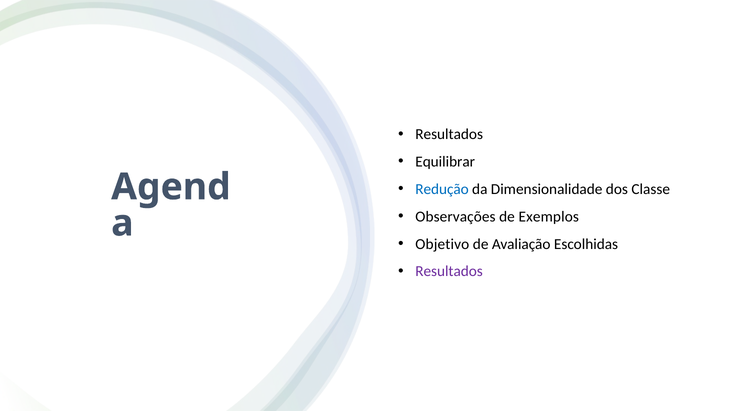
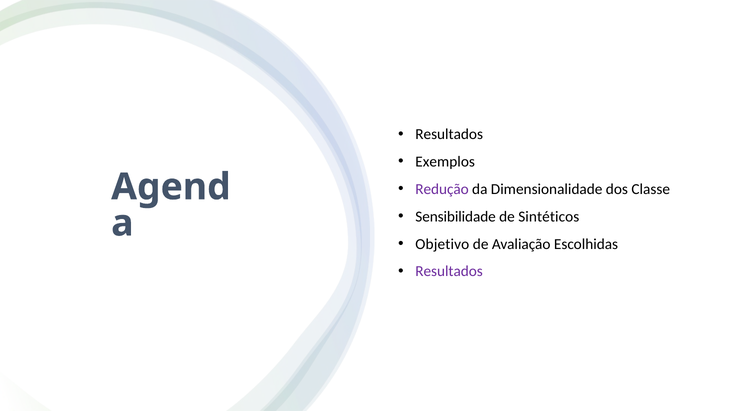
Equilibrar: Equilibrar -> Exemplos
Redução colour: blue -> purple
Observações: Observações -> Sensibilidade
Exemplos: Exemplos -> Sintéticos
